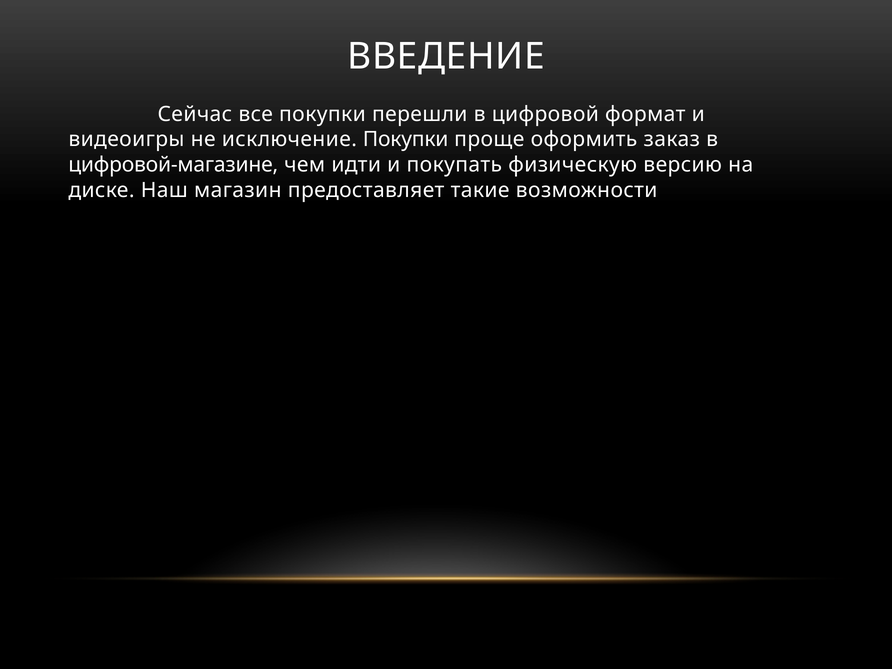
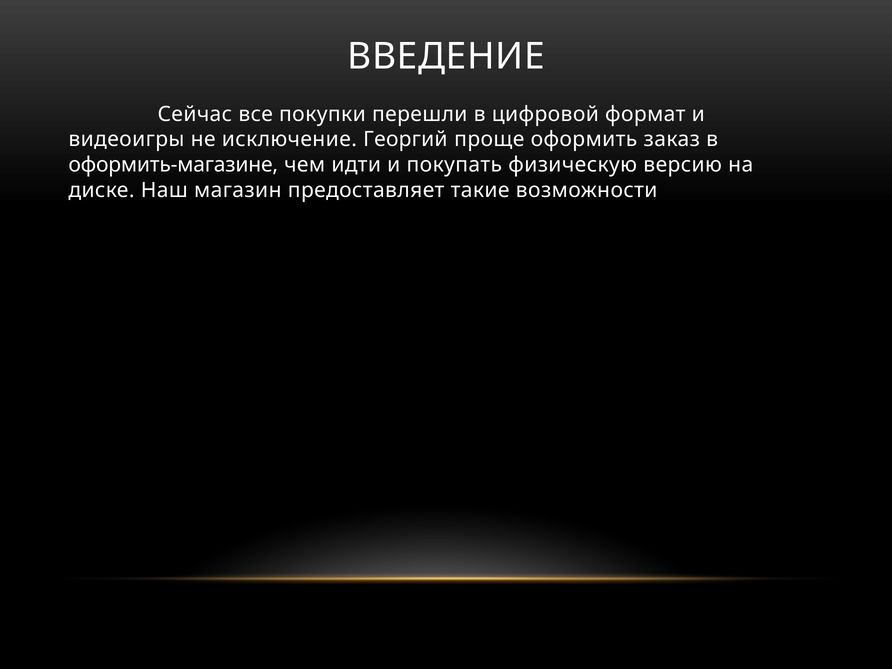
исключение Покупки: Покупки -> Георгий
цифровой-магазине: цифровой-магазине -> оформить-магазине
